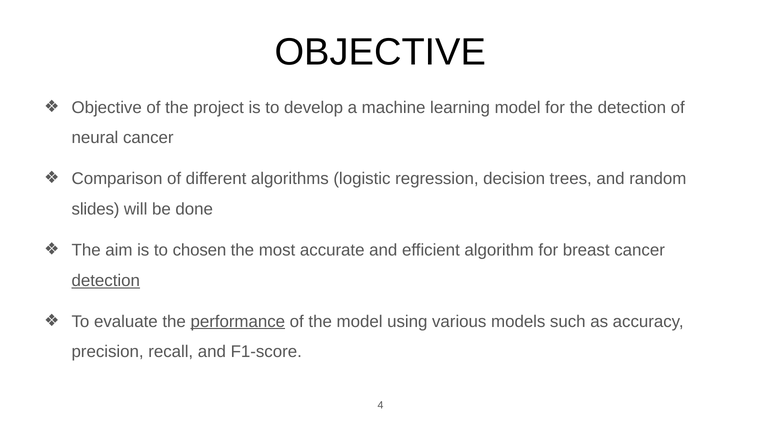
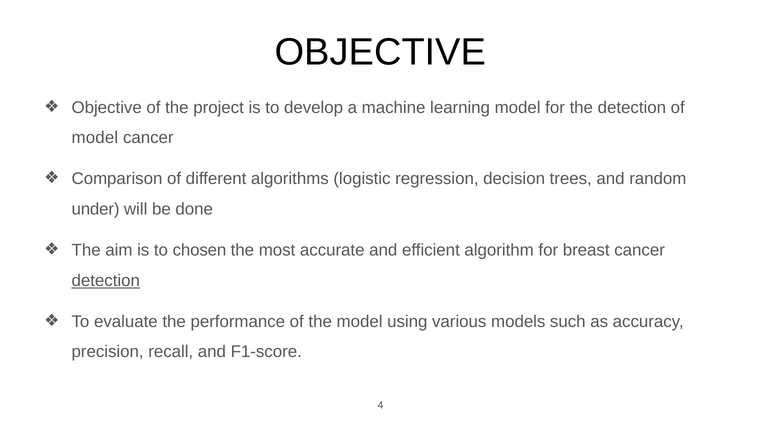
neural at (95, 138): neural -> model
slides: slides -> under
performance underline: present -> none
